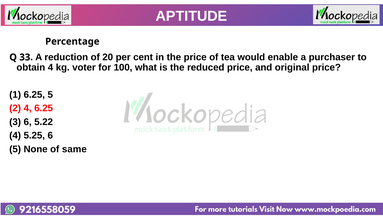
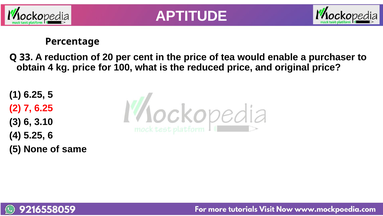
kg voter: voter -> price
2 4: 4 -> 7
5.22: 5.22 -> 3.10
